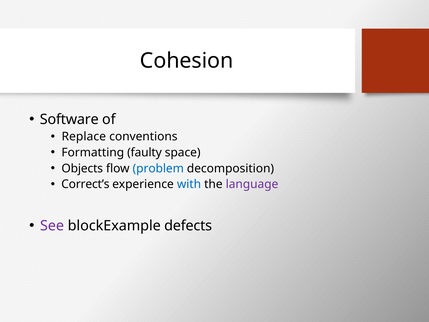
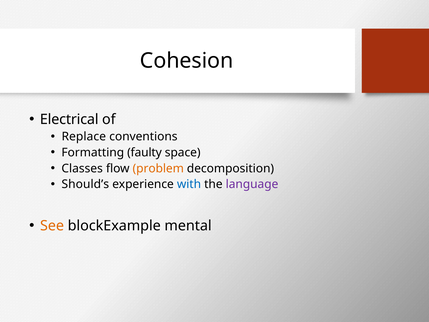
Software: Software -> Electrical
Objects: Objects -> Classes
problem colour: blue -> orange
Correct’s: Correct’s -> Should’s
See colour: purple -> orange
defects: defects -> mental
